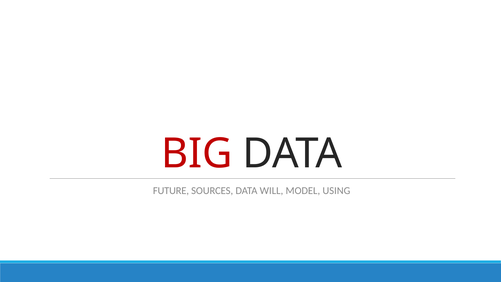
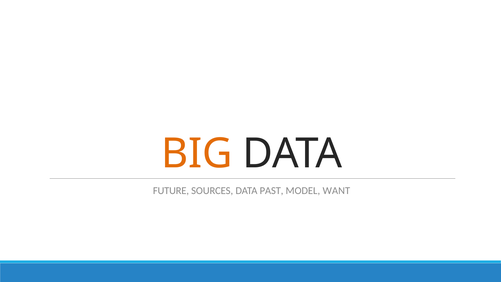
BIG colour: red -> orange
WILL: WILL -> PAST
USING: USING -> WANT
